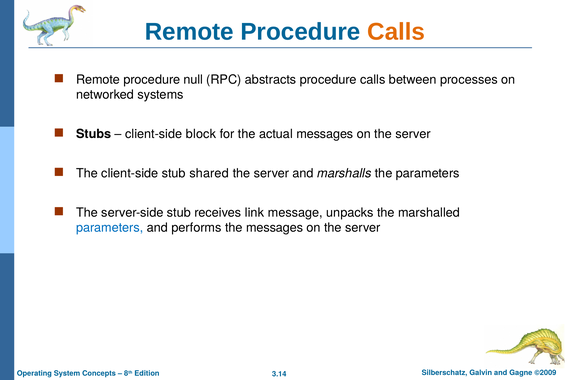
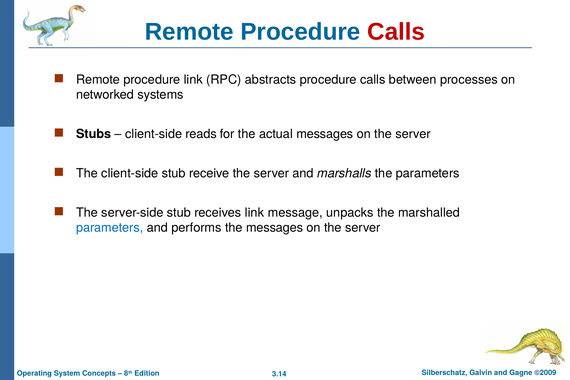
Calls at (396, 32) colour: orange -> red
procedure null: null -> link
block: block -> reads
shared: shared -> receive
